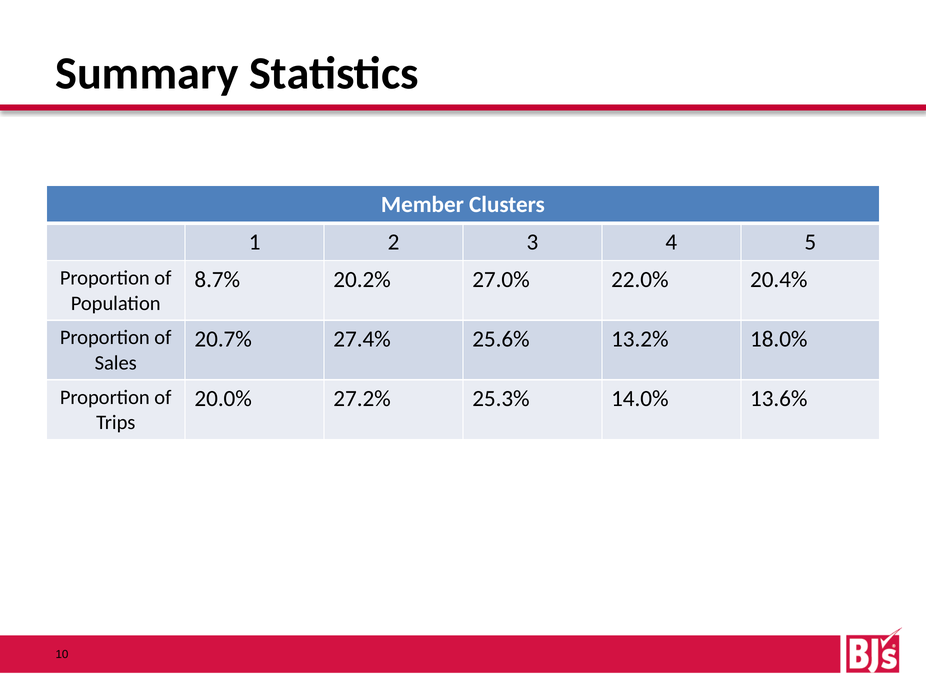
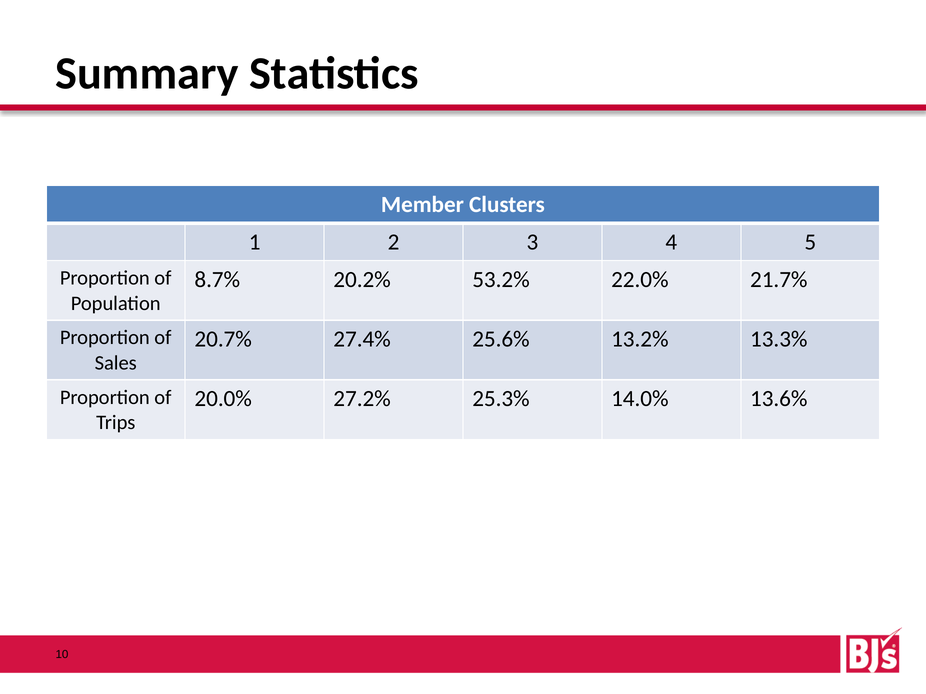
27.0%: 27.0% -> 53.2%
20.4%: 20.4% -> 21.7%
18.0%: 18.0% -> 13.3%
